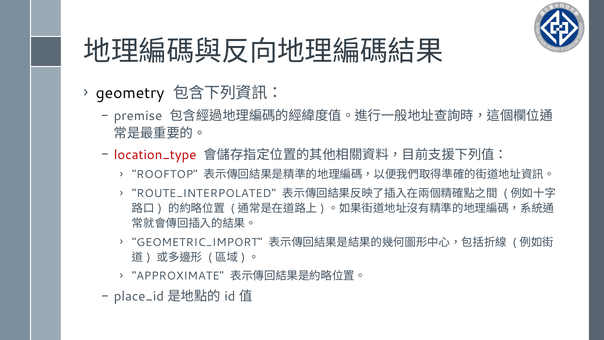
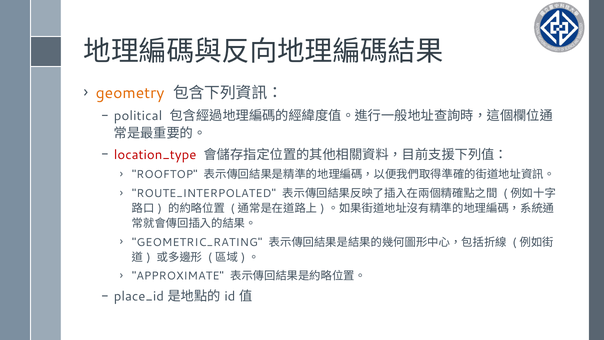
geometry colour: black -> orange
premise: premise -> political
GEOMETRIC_IMPORT: GEOMETRIC_IMPORT -> GEOMETRIC_RATING
